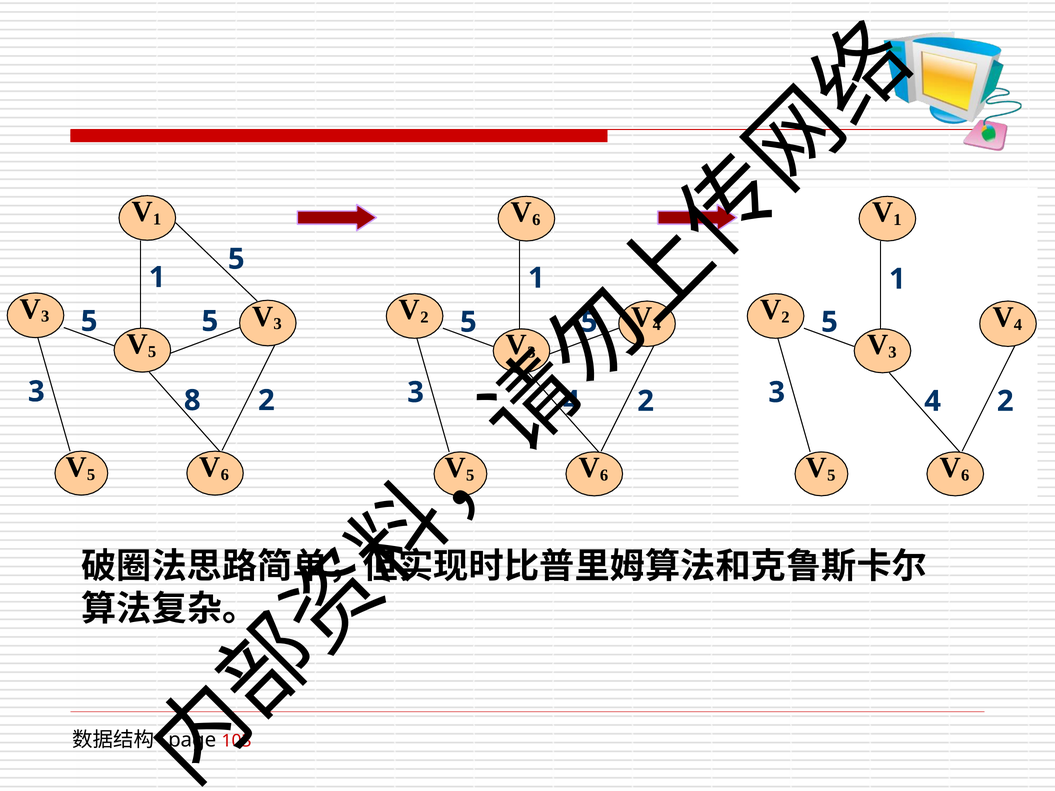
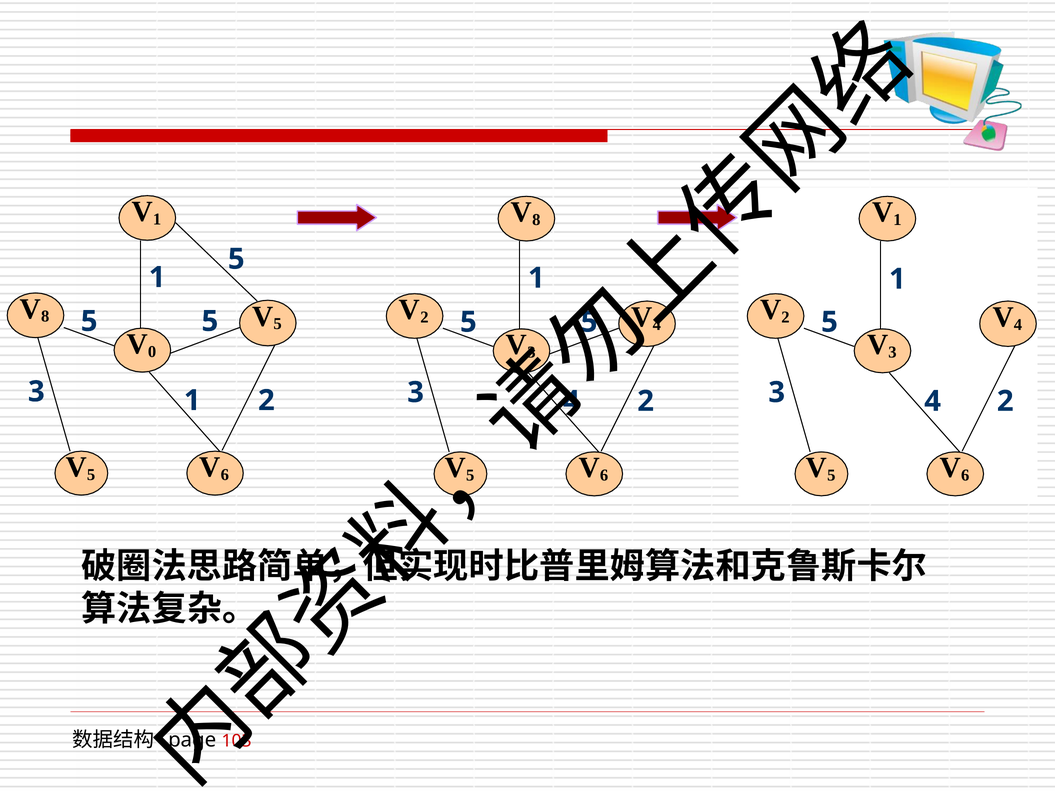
6 at (536, 220): 6 -> 8
3 at (45, 317): 3 -> 8
3 at (278, 324): 3 -> 5
5 at (152, 352): 5 -> 0
3 8: 8 -> 1
